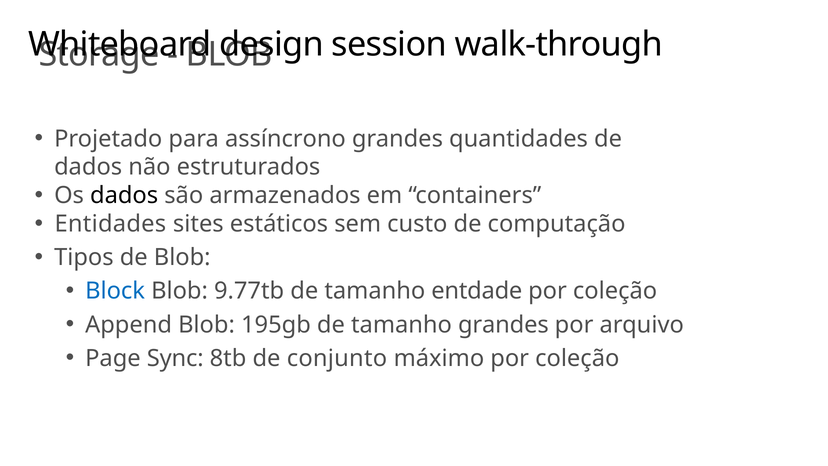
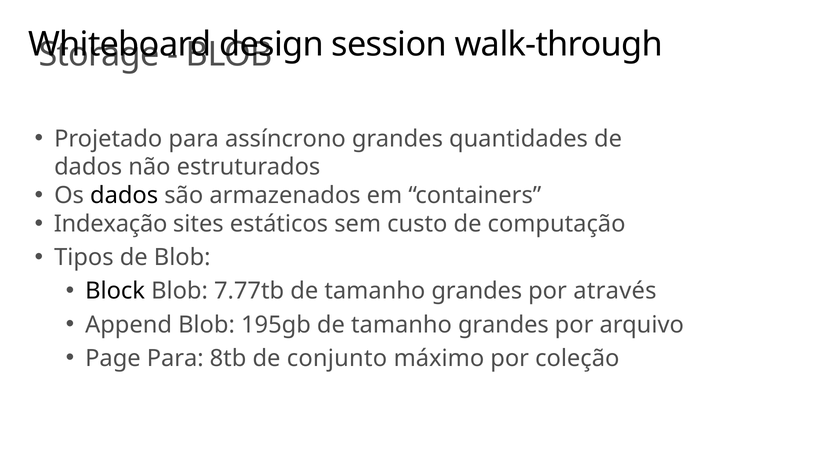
Entidades: Entidades -> Indexação
Block colour: blue -> black
9.77tb: 9.77tb -> 7.77tb
entdade at (477, 291): entdade -> grandes
coleção at (615, 291): coleção -> através
Page Sync: Sync -> Para
